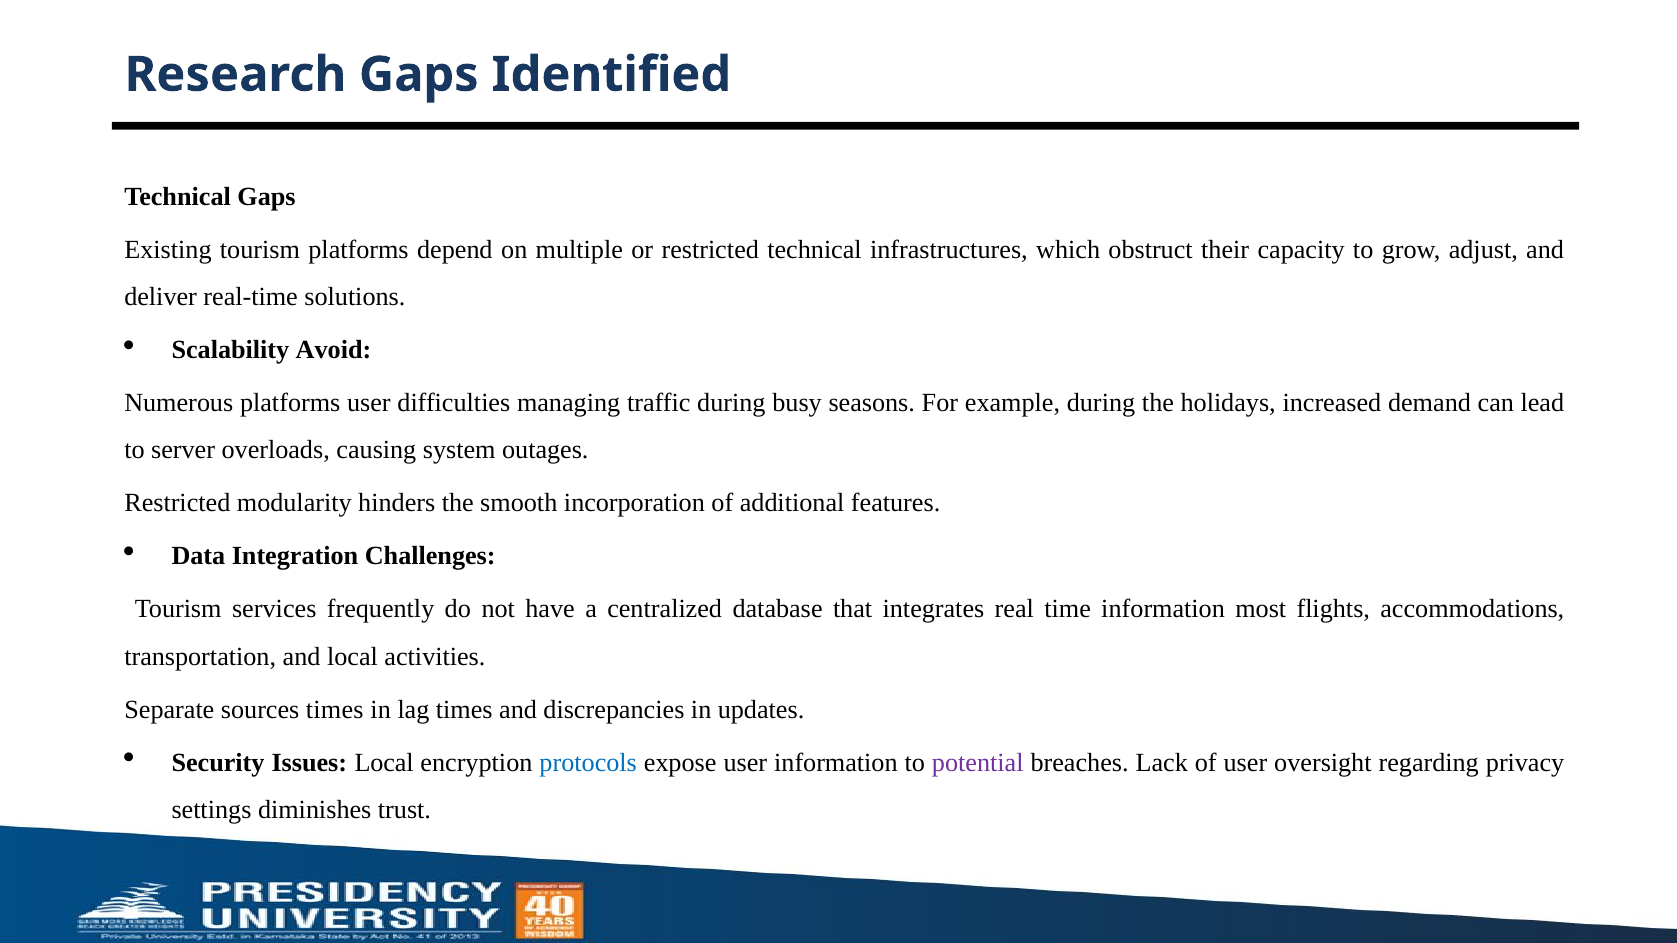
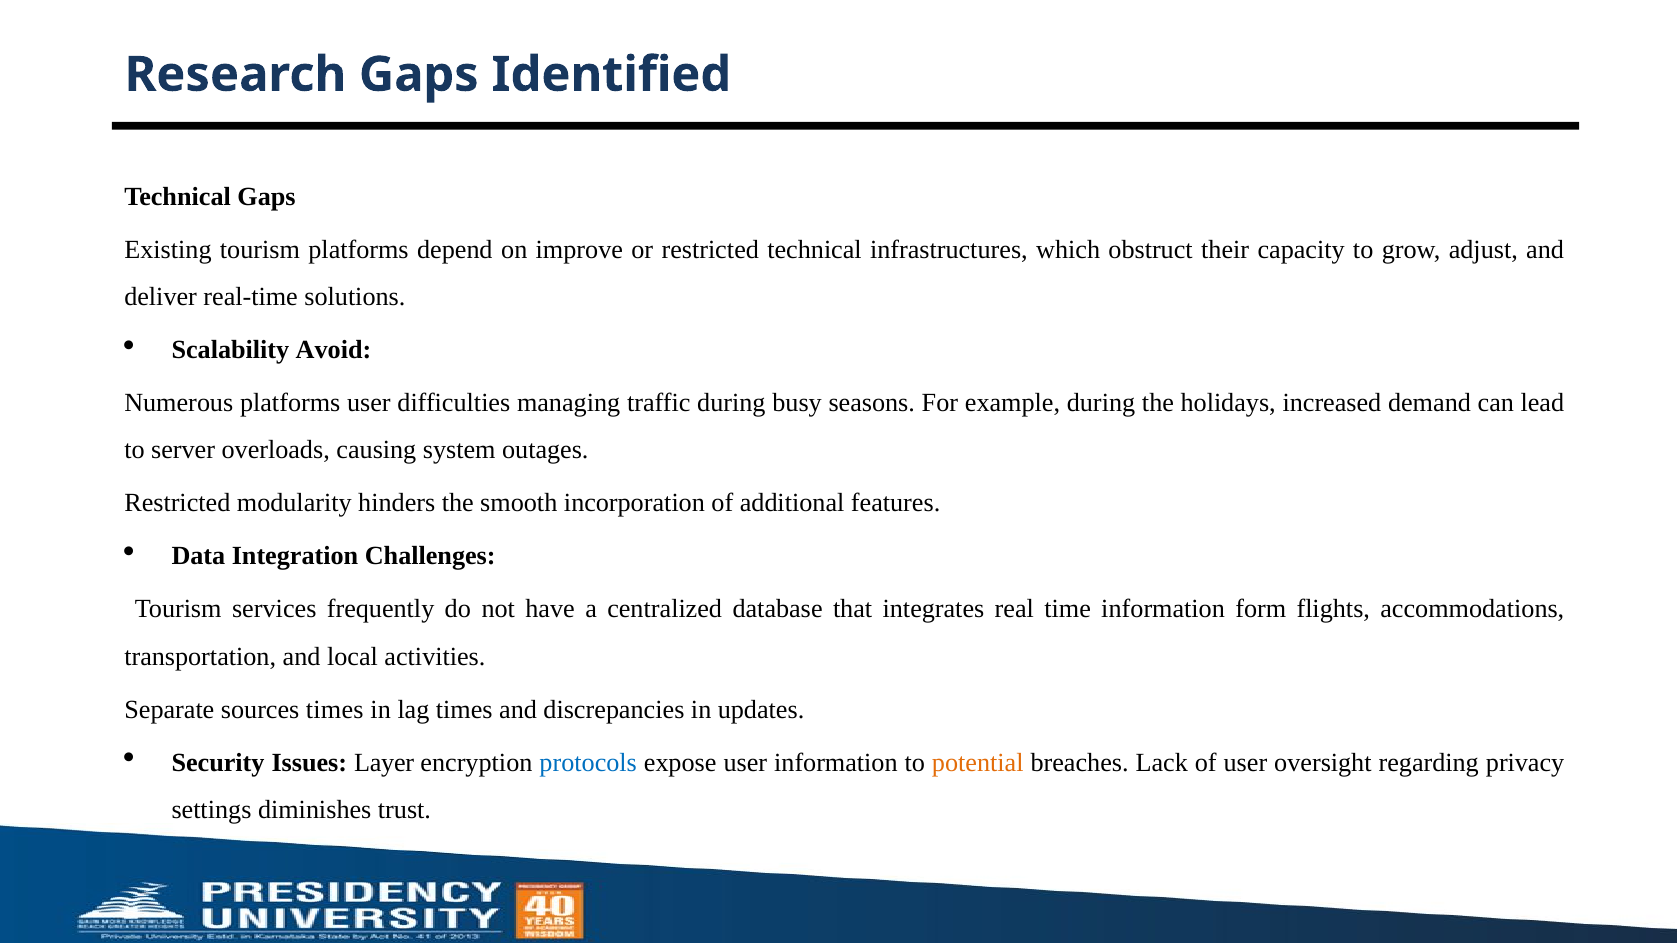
multiple: multiple -> improve
most: most -> form
Issues Local: Local -> Layer
potential colour: purple -> orange
